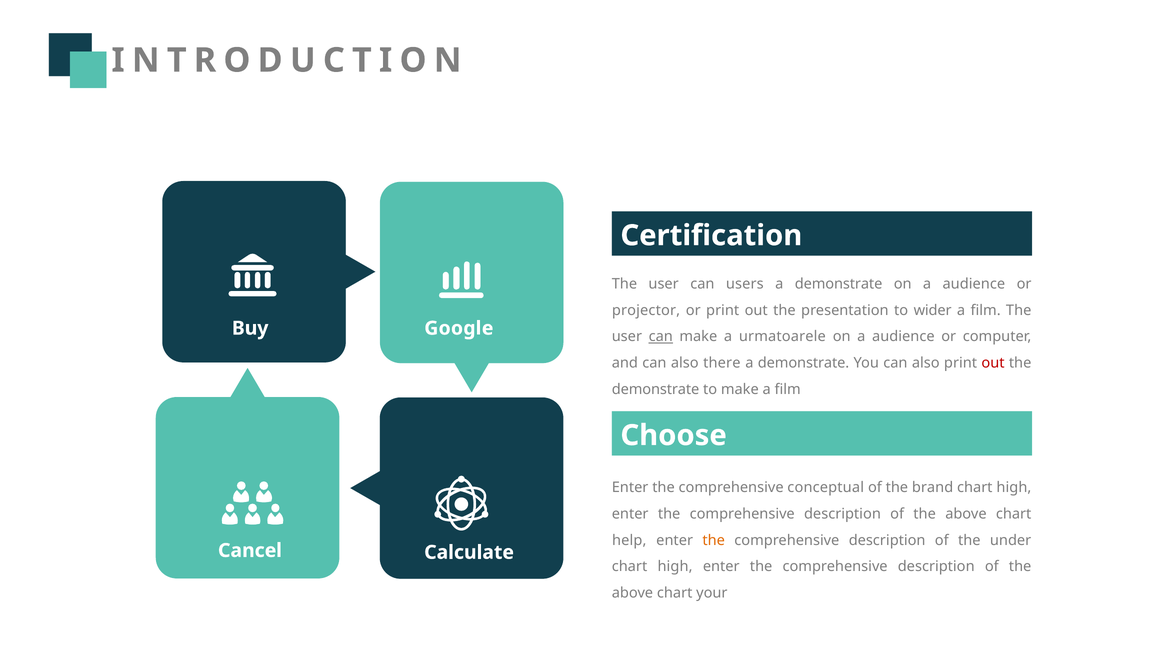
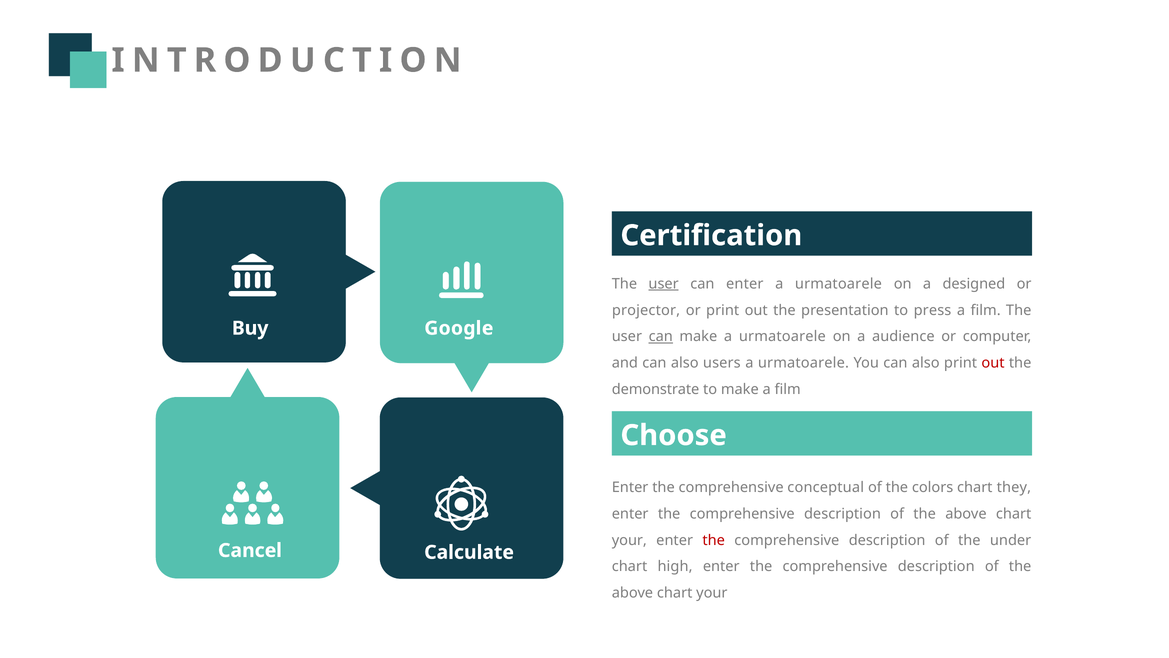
user at (664, 284) underline: none -> present
can users: users -> enter
demonstrate at (839, 284): demonstrate -> urmatoarele
audience at (974, 284): audience -> designed
wider: wider -> press
there: there -> users
demonstrate at (804, 363): demonstrate -> urmatoarele
brand: brand -> colors
high at (1014, 487): high -> they
help at (629, 540): help -> your
the at (714, 540) colour: orange -> red
